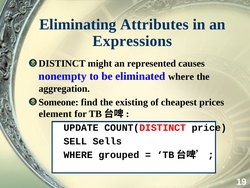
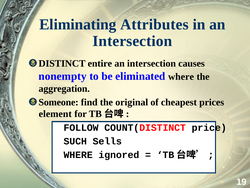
Expressions at (132, 41): Expressions -> Intersection
might: might -> entire
represented at (151, 63): represented -> intersection
existing: existing -> original
UPDATE: UPDATE -> FOLLOW
SELL: SELL -> SUCH
grouped: grouped -> ignored
